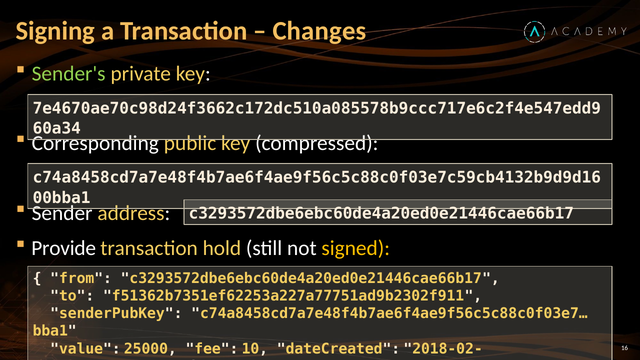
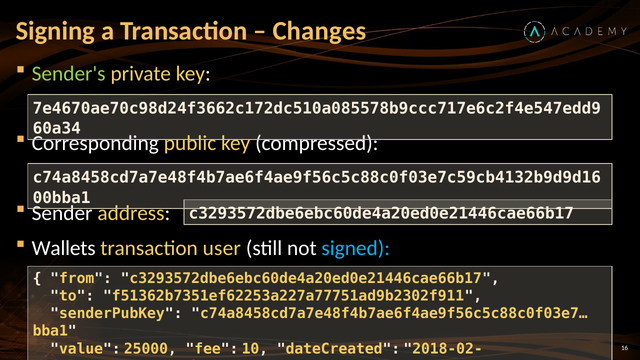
Provide: Provide -> Wallets
hold: hold -> user
signed colour: yellow -> light blue
